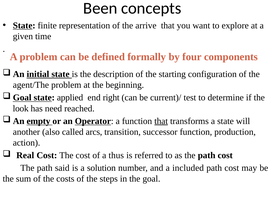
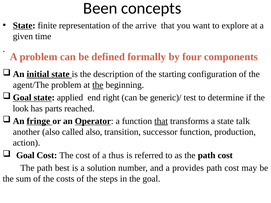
the at (98, 85) underline: none -> present
current)/: current)/ -> generic)/
need: need -> parts
empty: empty -> fringe
will: will -> talk
called arcs: arcs -> also
Real at (25, 156): Real -> Goal
said: said -> best
included: included -> provides
